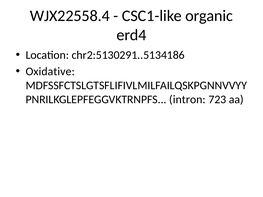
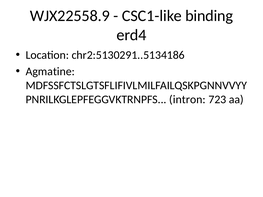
WJX22558.4: WJX22558.4 -> WJX22558.9
organic: organic -> binding
Oxidative: Oxidative -> Agmatine
